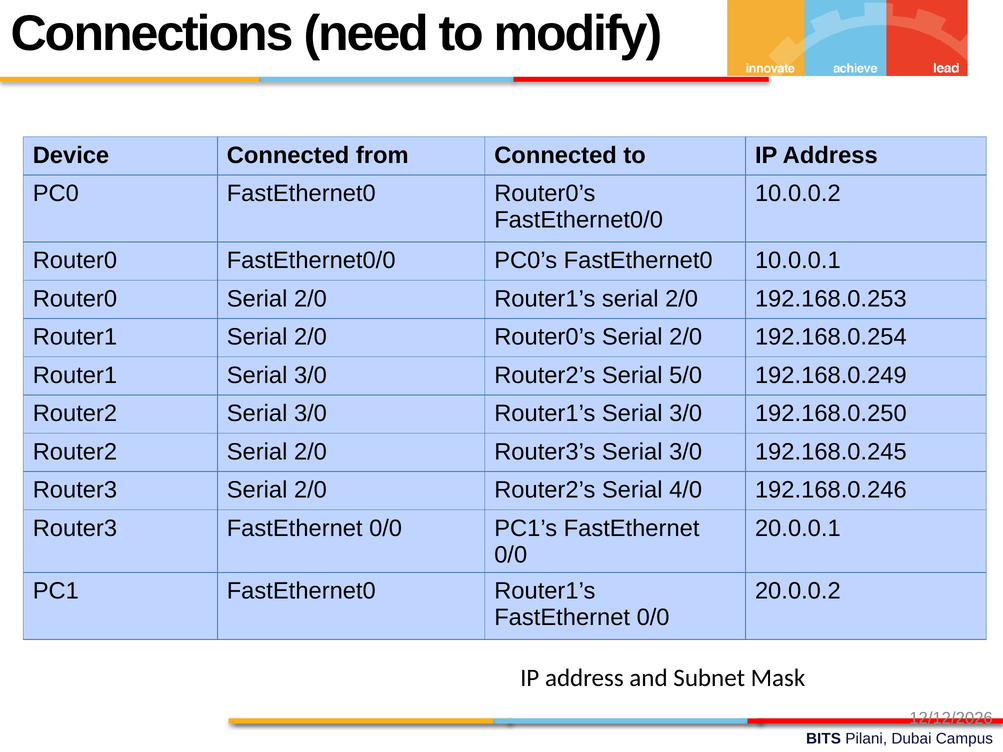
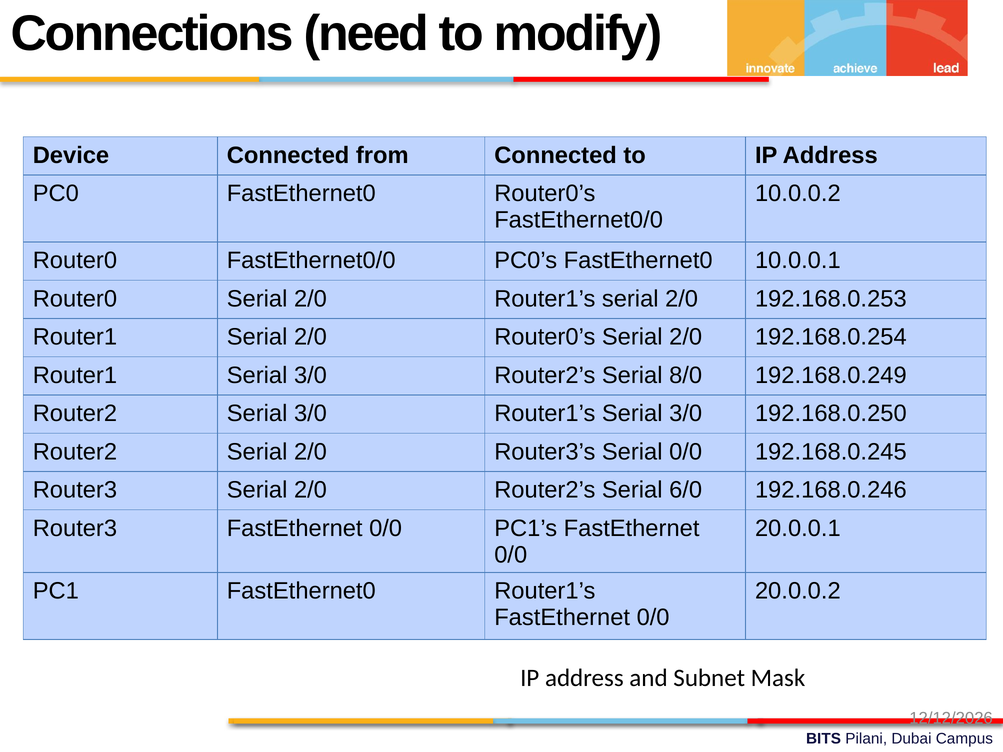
5/0: 5/0 -> 8/0
Router3’s Serial 3/0: 3/0 -> 0/0
4/0: 4/0 -> 6/0
